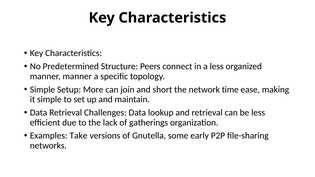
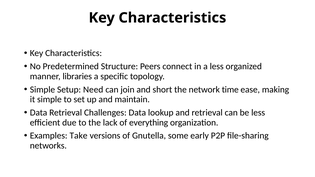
manner manner: manner -> libraries
More: More -> Need
gatherings: gatherings -> everything
